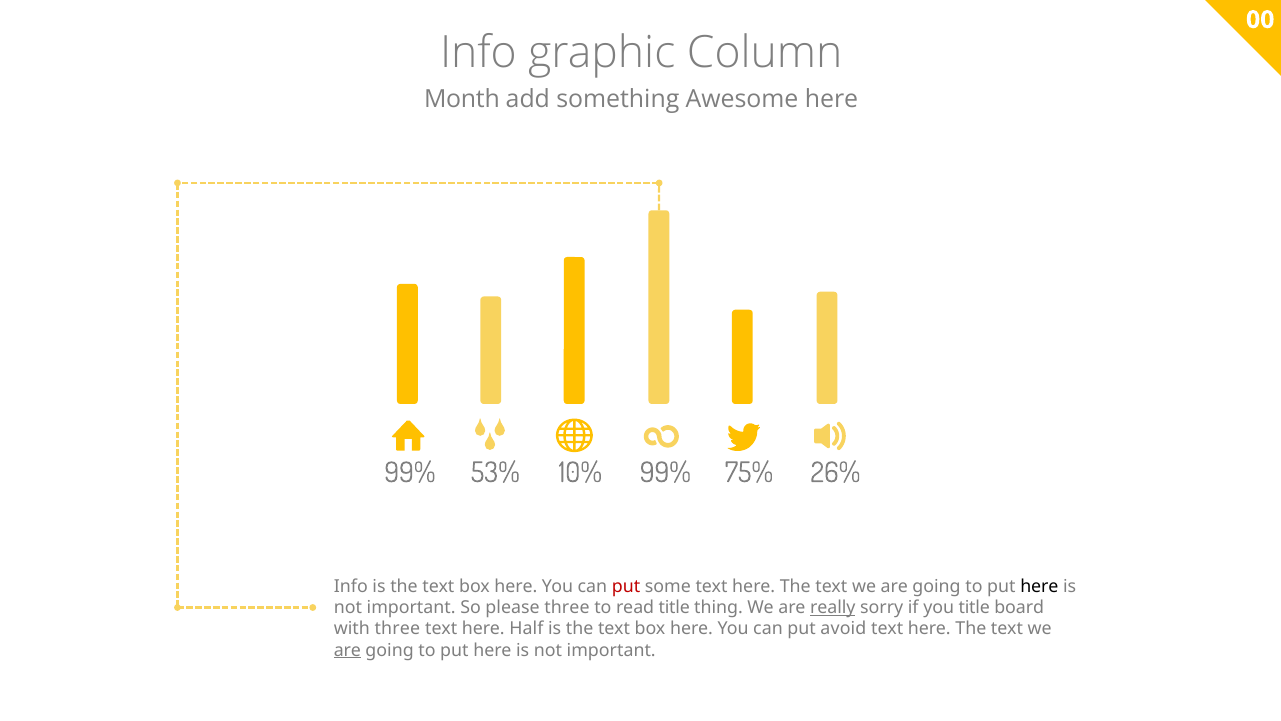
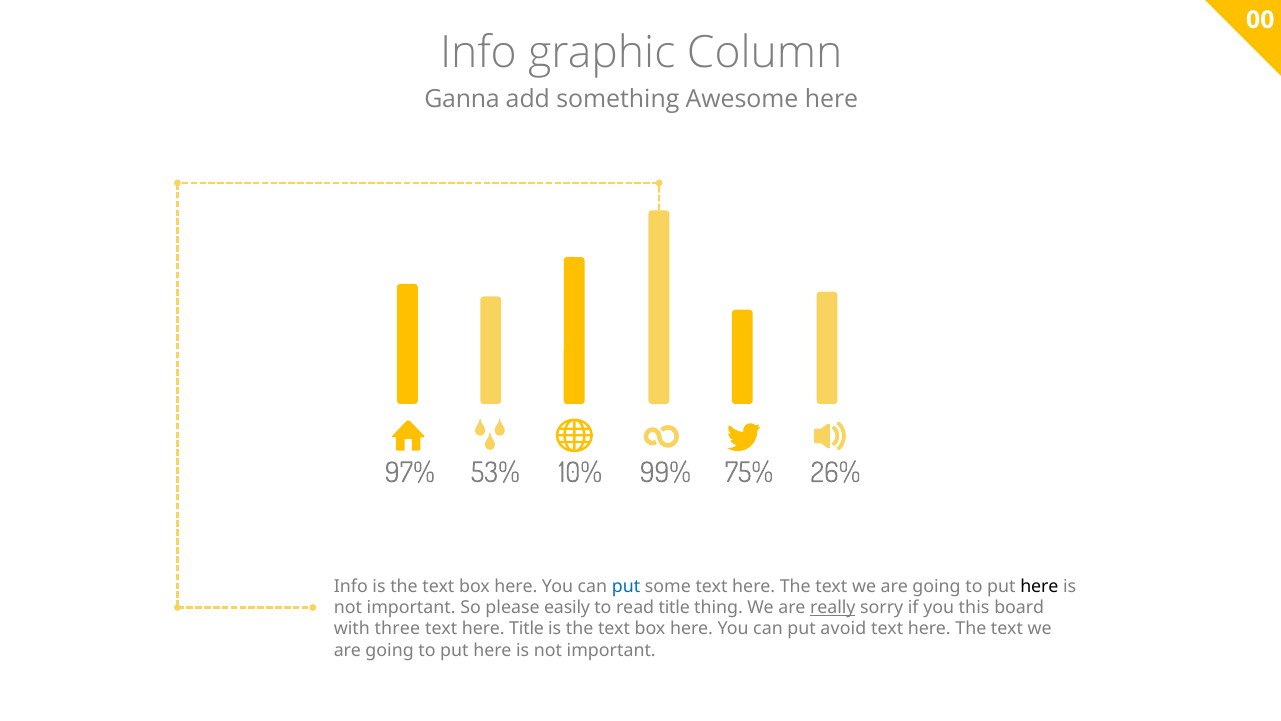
Month: Month -> Ganna
99% at (410, 472): 99% -> 97%
put at (626, 586) colour: red -> blue
please three: three -> easily
you title: title -> this
here Half: Half -> Title
are at (347, 650) underline: present -> none
